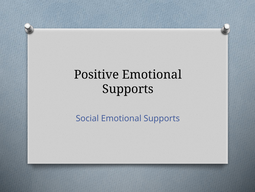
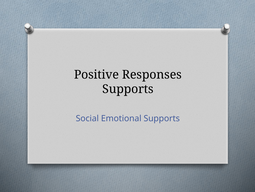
Positive Emotional: Emotional -> Responses
